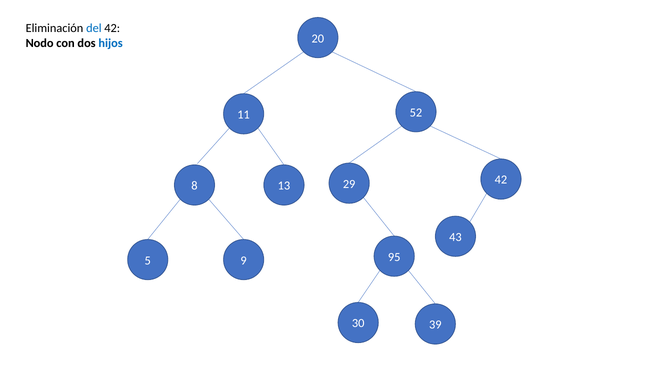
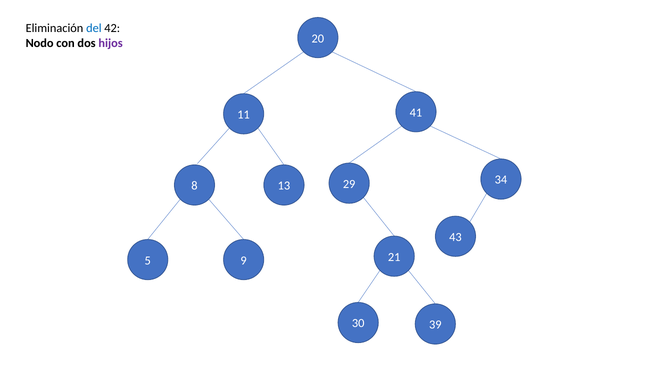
hijos colour: blue -> purple
52: 52 -> 41
13 42: 42 -> 34
95: 95 -> 21
